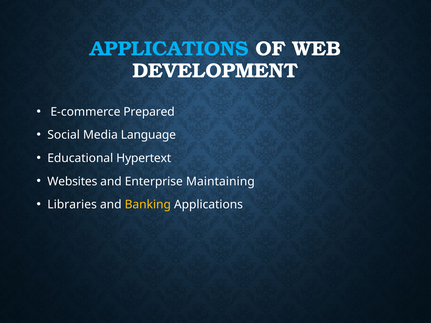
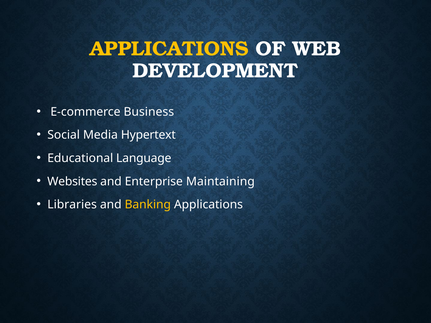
APPLICATIONS at (169, 49) colour: light blue -> yellow
Prepared: Prepared -> Business
Language: Language -> Hypertext
Hypertext: Hypertext -> Language
